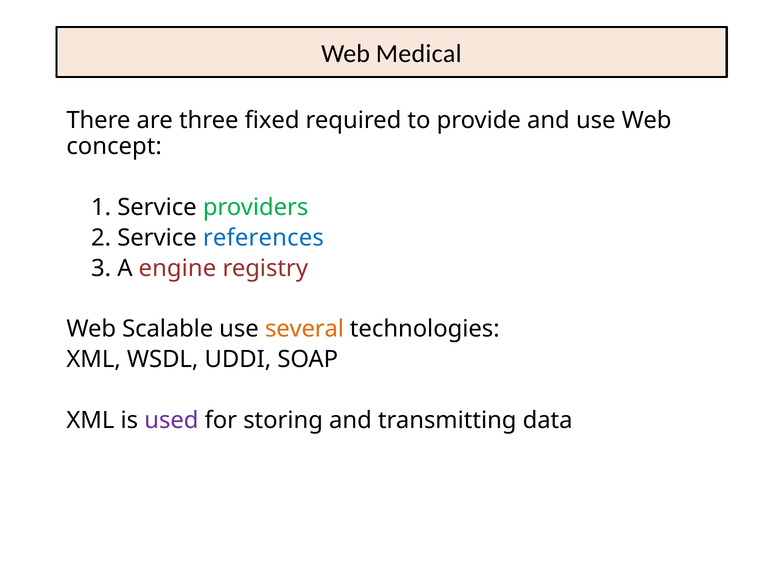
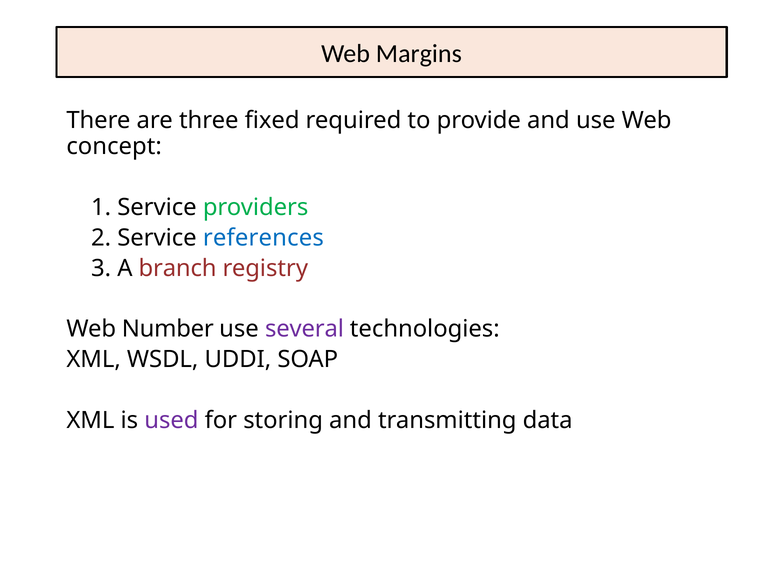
Medical: Medical -> Margins
engine: engine -> branch
Scalable: Scalable -> Number
several colour: orange -> purple
